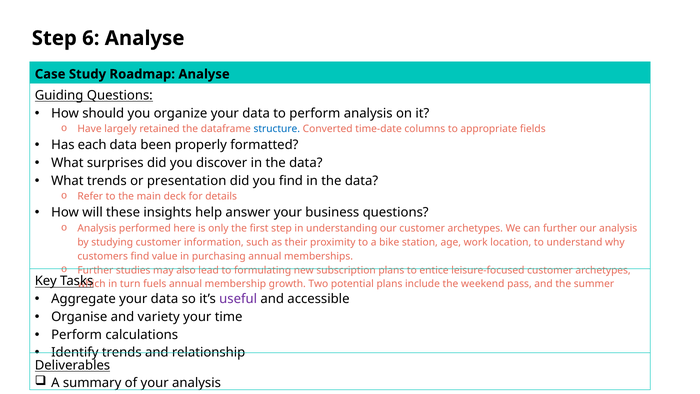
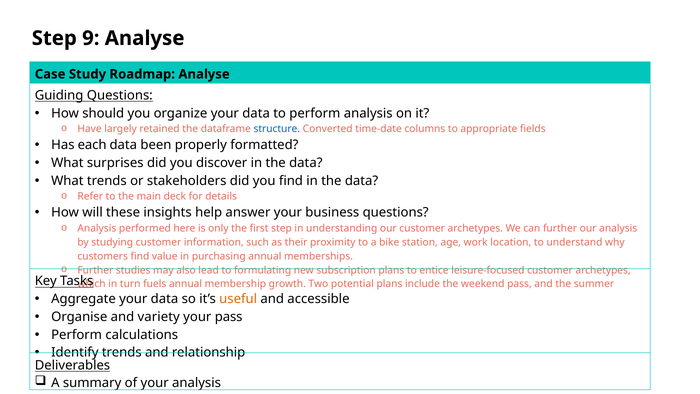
6: 6 -> 9
presentation: presentation -> stakeholders
useful colour: purple -> orange
your time: time -> pass
